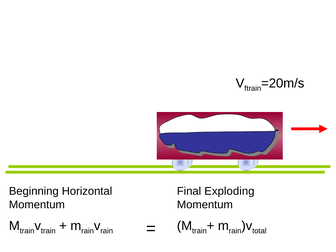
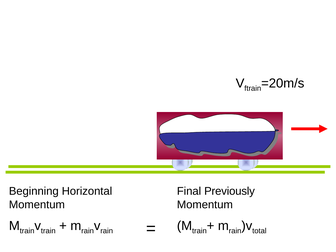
Exploding: Exploding -> Previously
